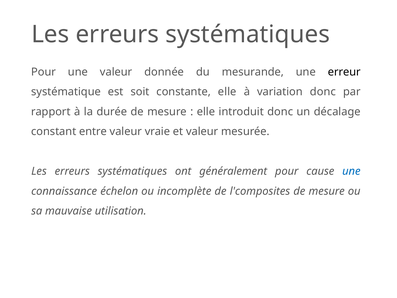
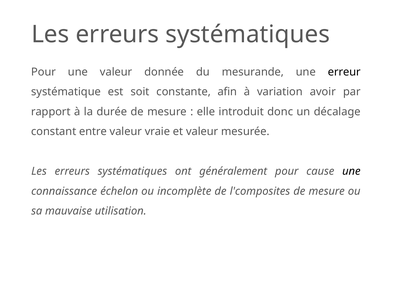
constante elle: elle -> afin
variation donc: donc -> avoir
une at (351, 171) colour: blue -> black
